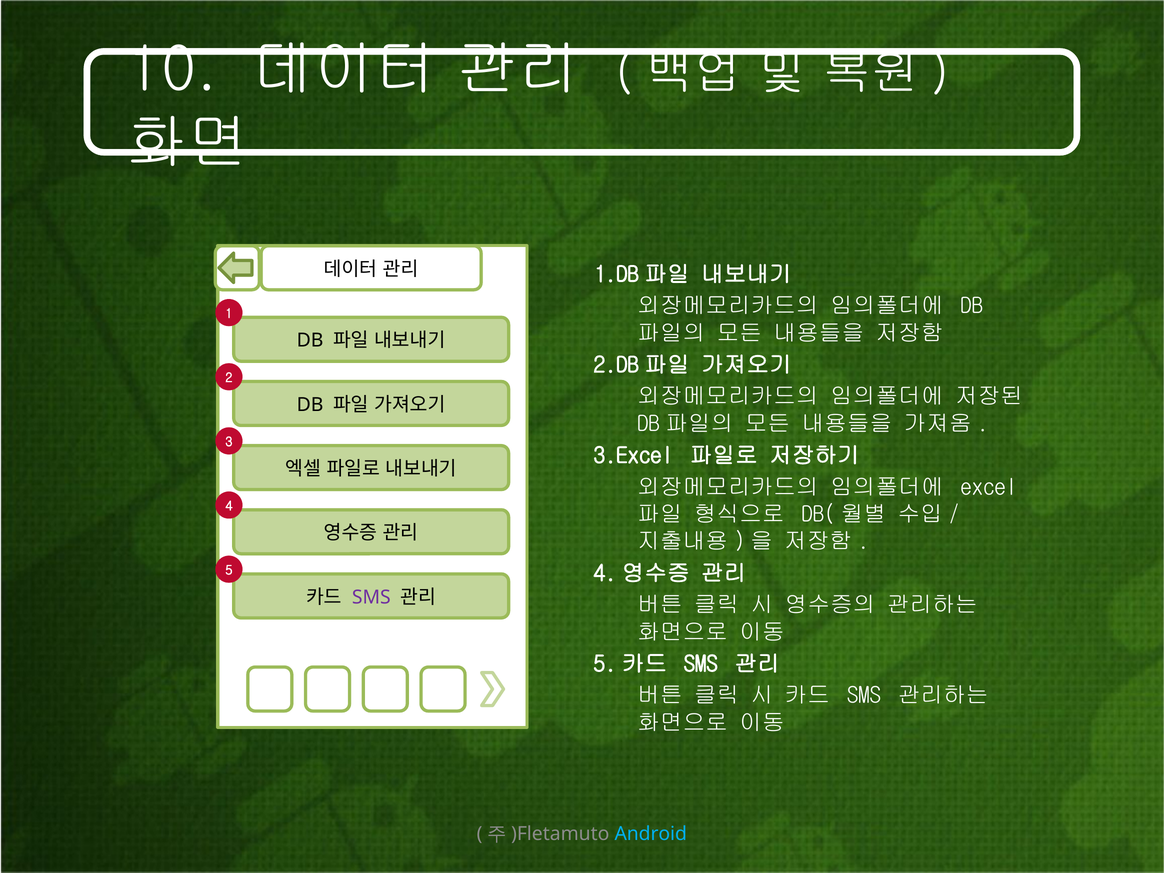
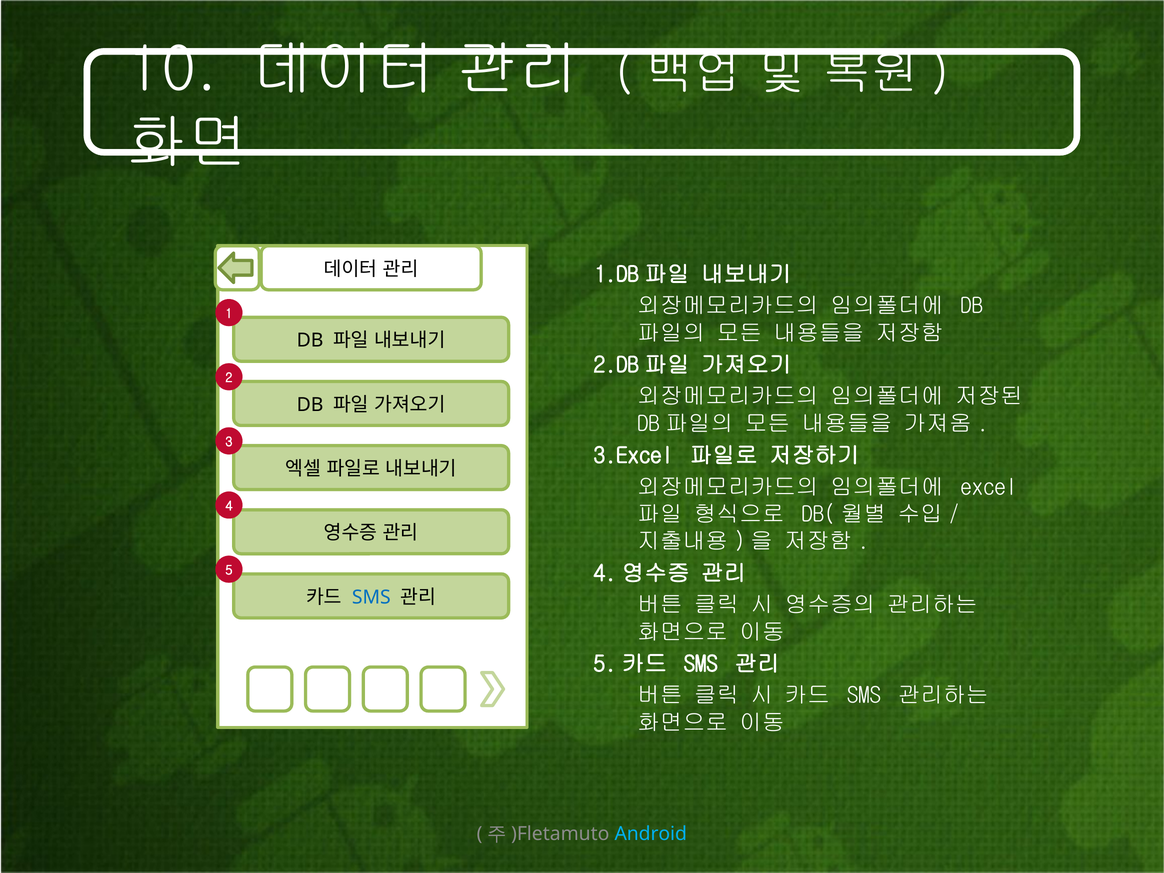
SMS at (371, 597) colour: purple -> blue
